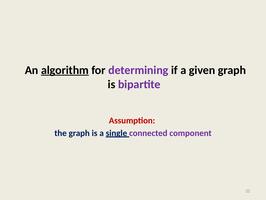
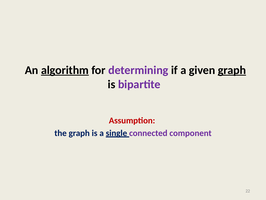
graph at (232, 70) underline: none -> present
